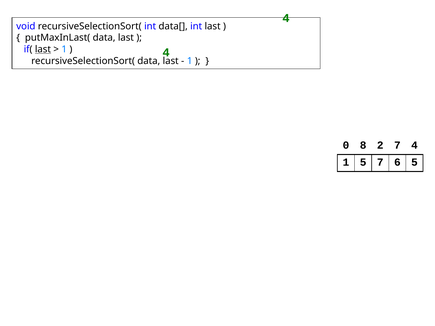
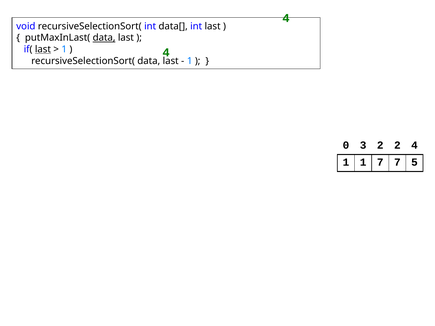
data at (104, 38) underline: none -> present
8: 8 -> 3
2 7: 7 -> 2
1 5: 5 -> 1
7 6: 6 -> 7
